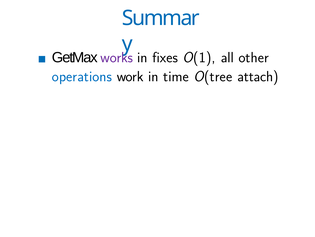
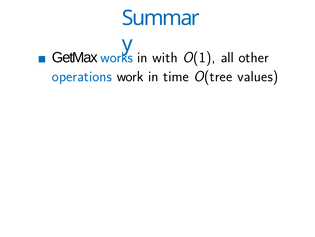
works colour: purple -> blue
fixes: fixes -> with
attach: attach -> values
